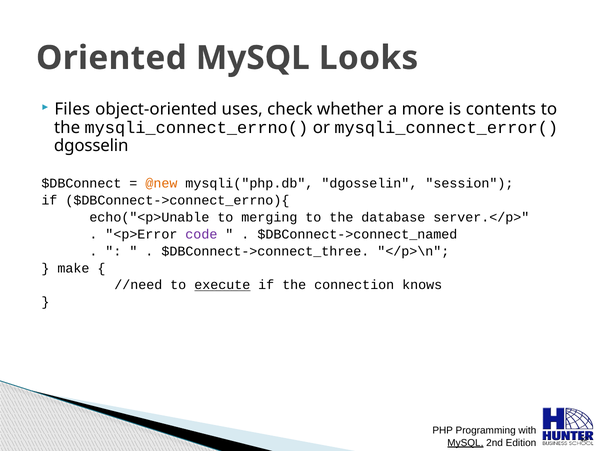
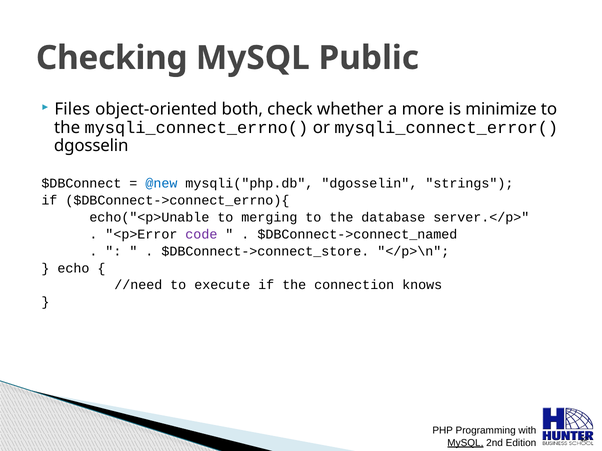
Oriented: Oriented -> Checking
Looks: Looks -> Public
uses: uses -> both
contents: contents -> minimize
@new colour: orange -> blue
session: session -> strings
$DBConnect->connect_three: $DBConnect->connect_three -> $DBConnect->connect_store
make: make -> echo
execute underline: present -> none
